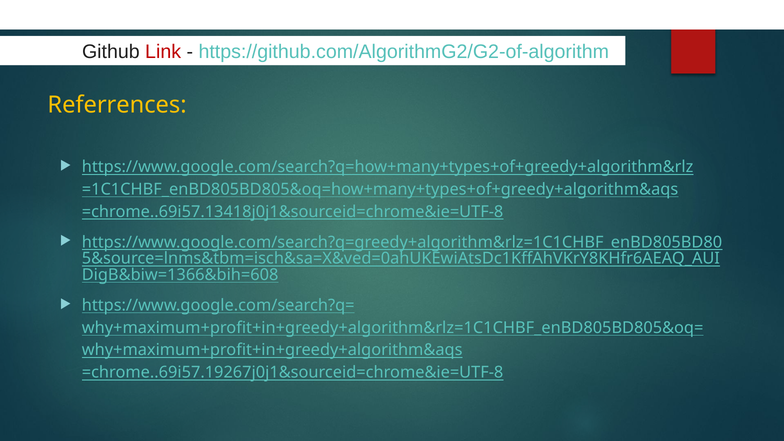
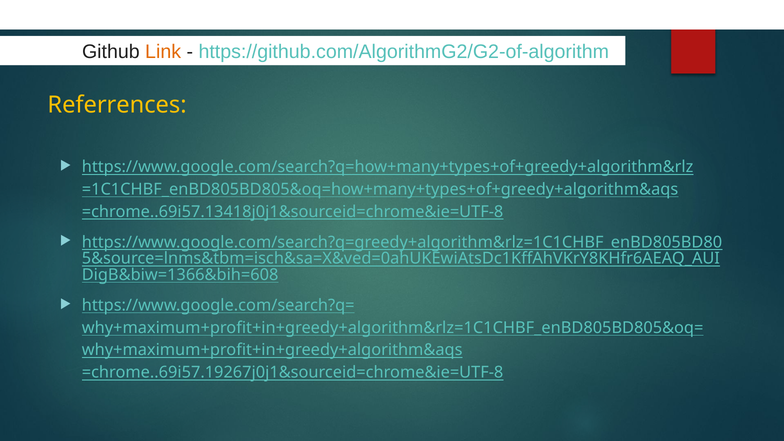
Link colour: red -> orange
